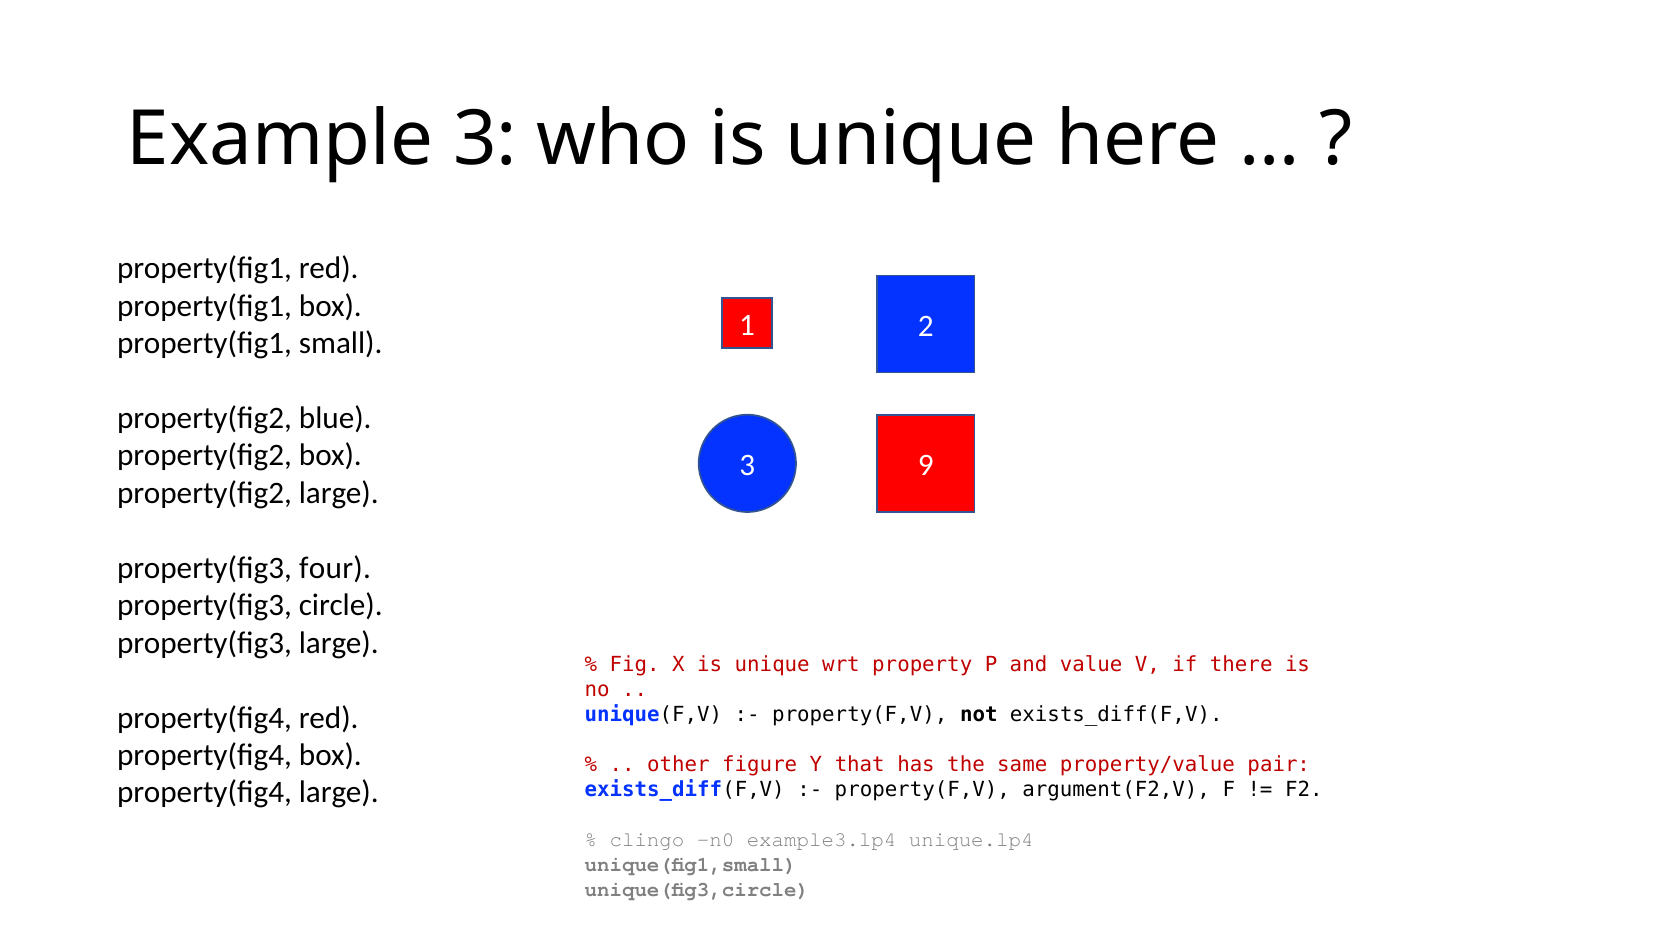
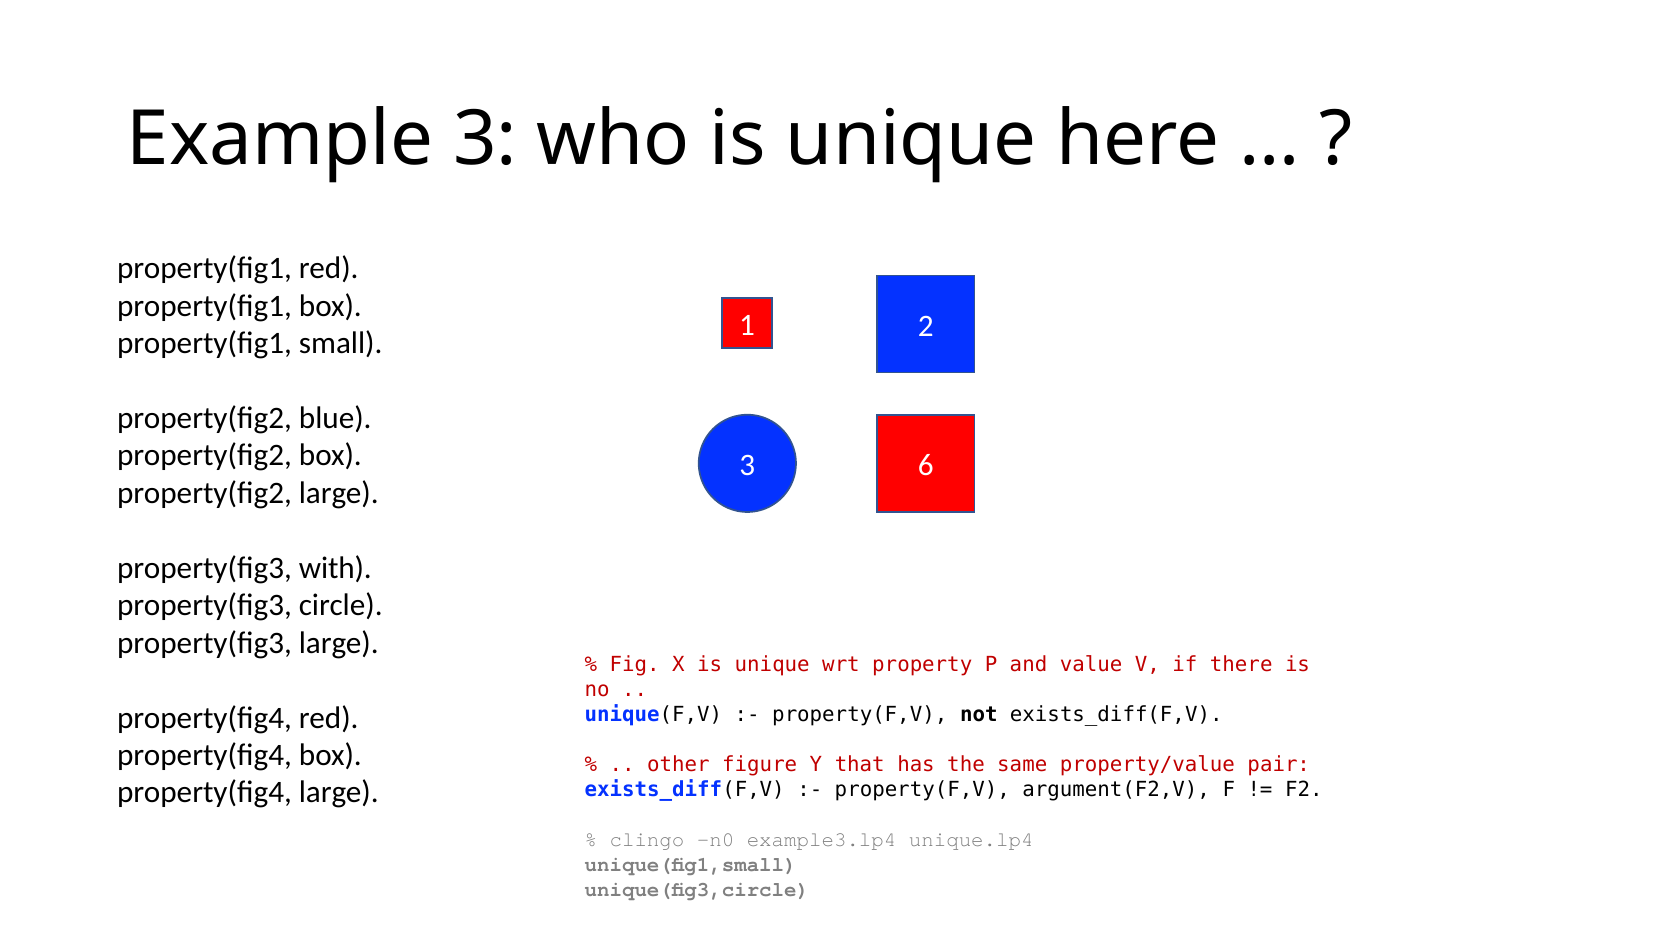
9: 9 -> 6
four: four -> with
